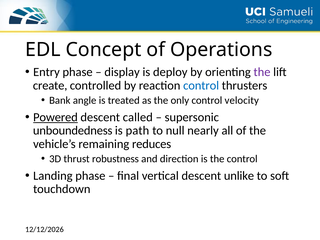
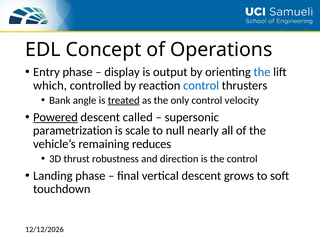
deploy: deploy -> output
the at (262, 72) colour: purple -> blue
create: create -> which
treated underline: none -> present
unboundedness: unboundedness -> parametrization
path: path -> scale
unlike: unlike -> grows
